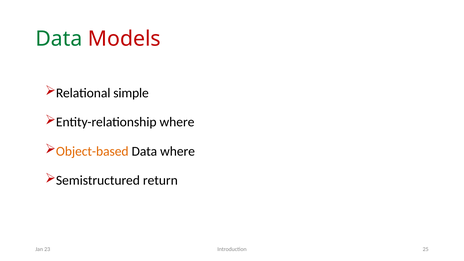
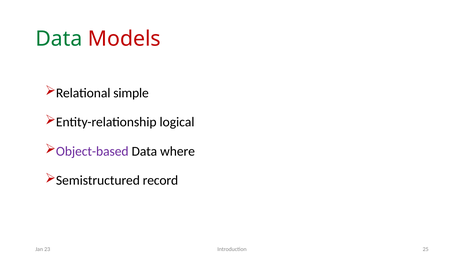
Entity-relationship where: where -> logical
Object-based colour: orange -> purple
return: return -> record
